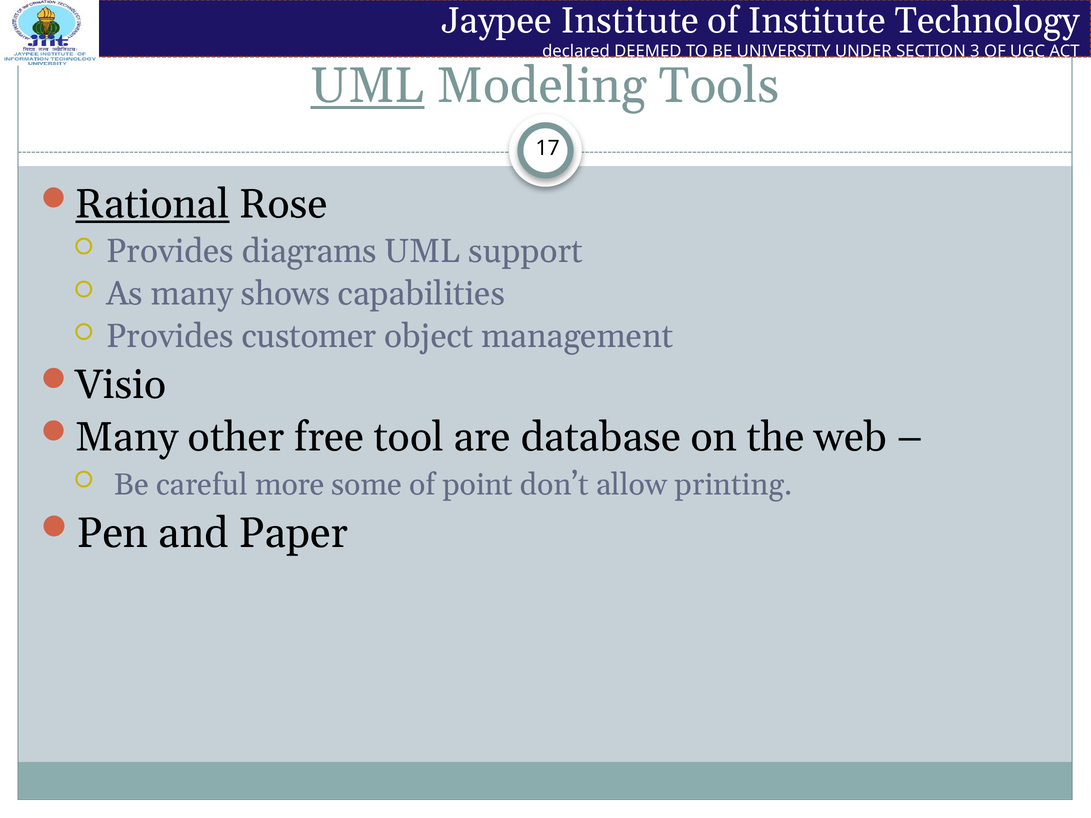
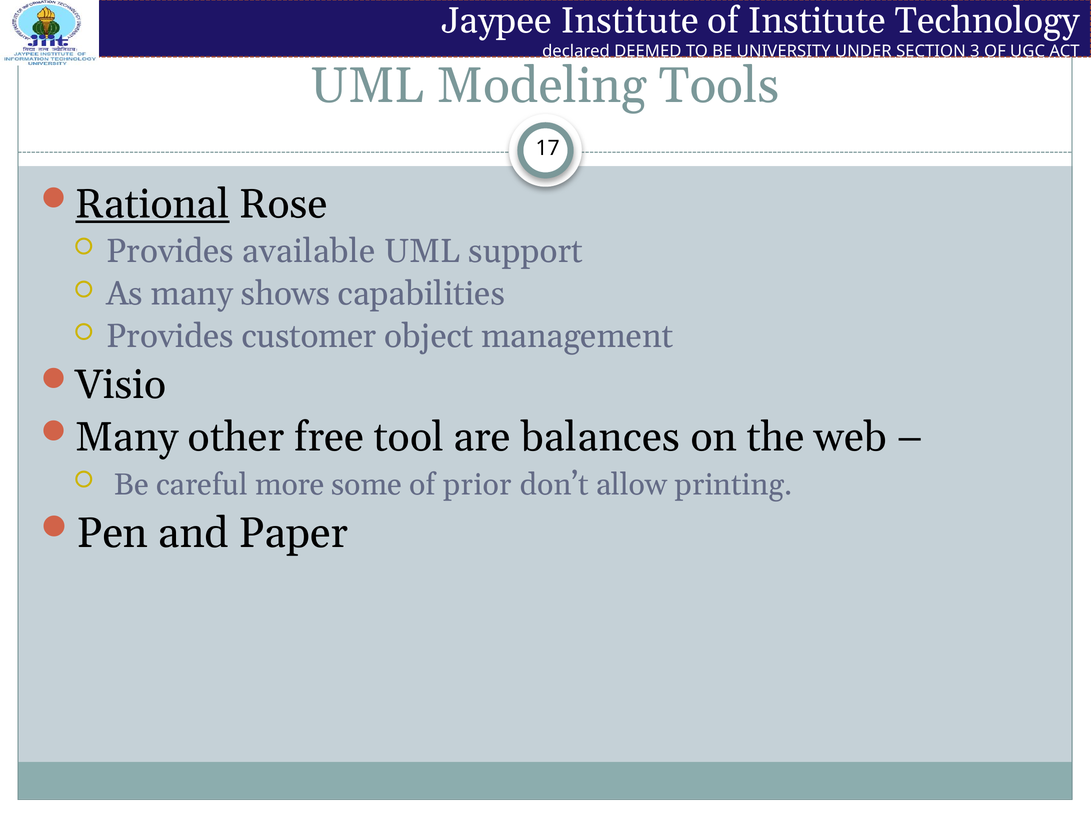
UML at (368, 86) underline: present -> none
diagrams: diagrams -> available
database: database -> balances
point: point -> prior
